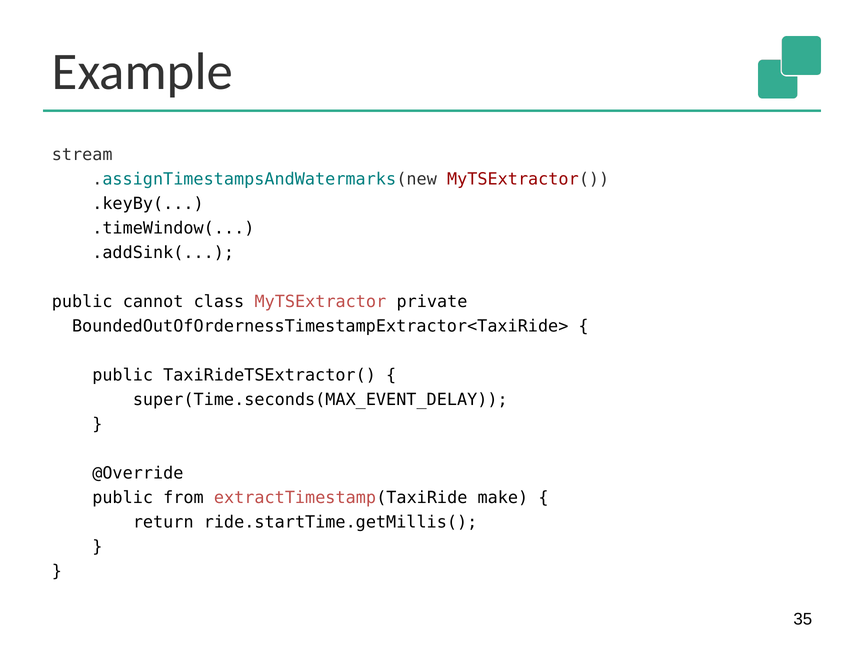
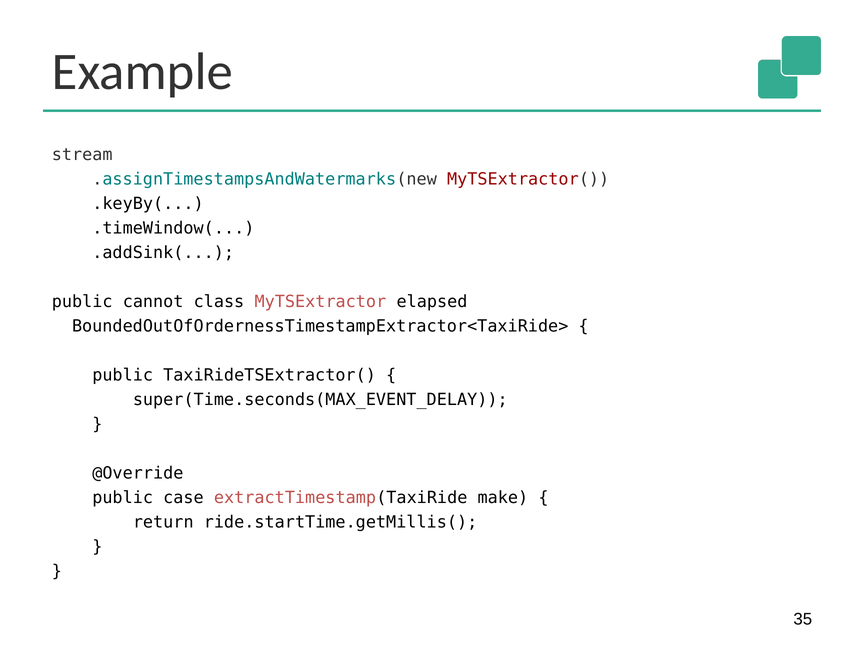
private: private -> elapsed
from: from -> case
